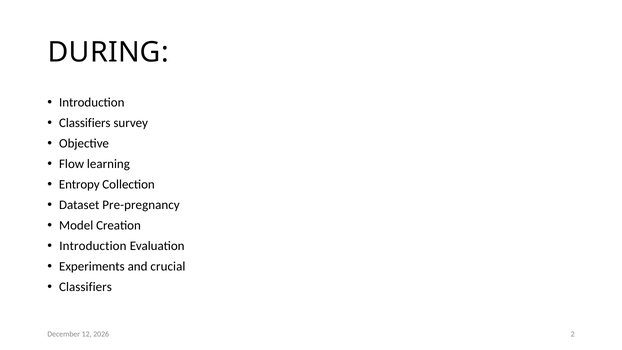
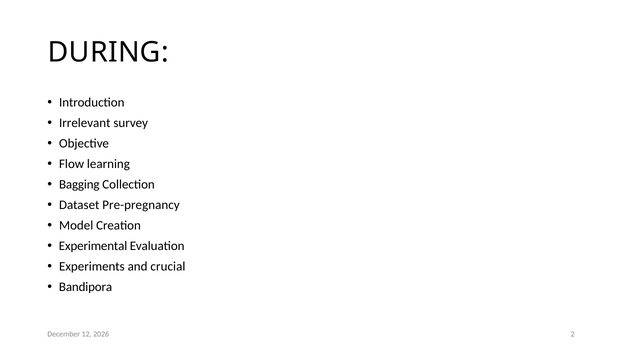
Classifiers at (85, 123): Classifiers -> Irrelevant
Entropy: Entropy -> Bagging
Introduction at (93, 246): Introduction -> Experimental
Classifiers at (85, 287): Classifiers -> Bandipora
